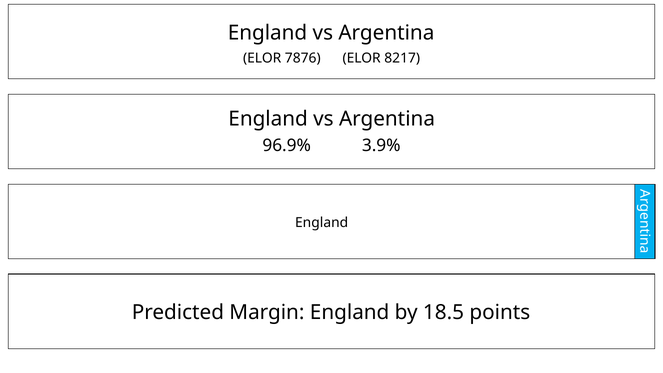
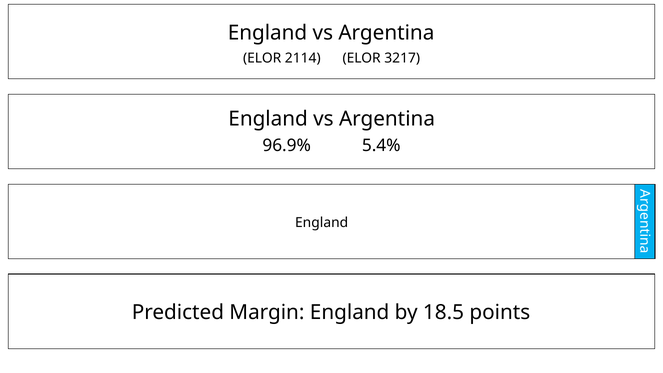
7876: 7876 -> 2114
8217: 8217 -> 3217
3.9%: 3.9% -> 5.4%
